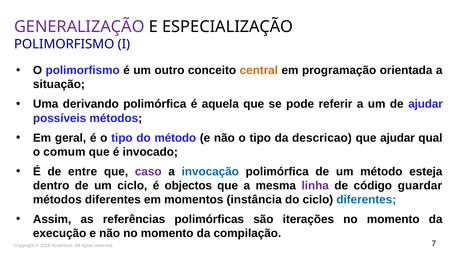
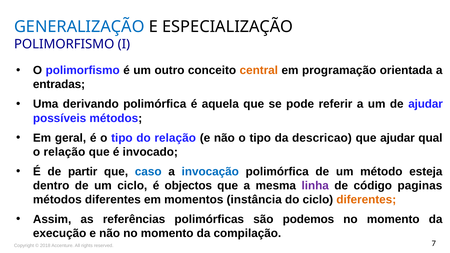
GENERALIZAÇÃO colour: purple -> blue
situação: situação -> entradas
do método: método -> relação
o comum: comum -> relação
entre: entre -> partir
caso colour: purple -> blue
guardar: guardar -> paginas
diferentes at (366, 200) colour: blue -> orange
iterações: iterações -> podemos
